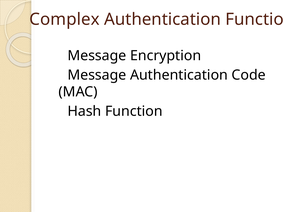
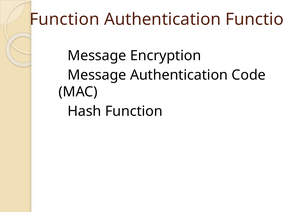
Complex at (65, 19): Complex -> Function
